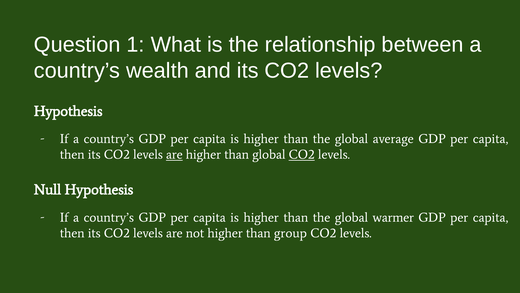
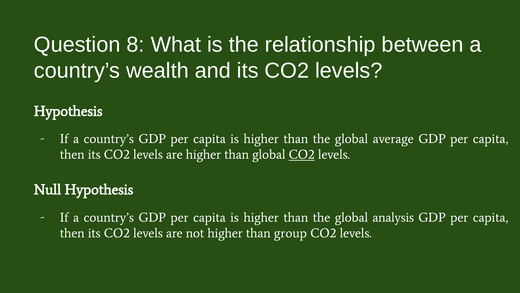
1: 1 -> 8
are at (174, 154) underline: present -> none
warmer: warmer -> analysis
